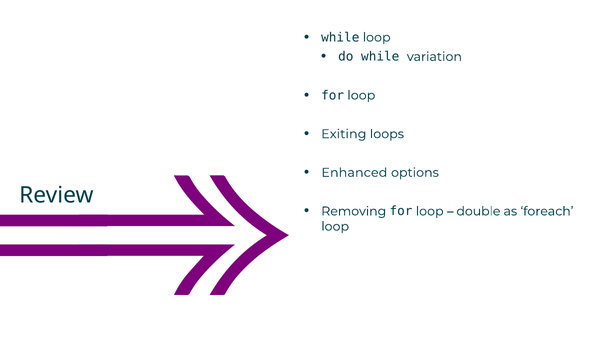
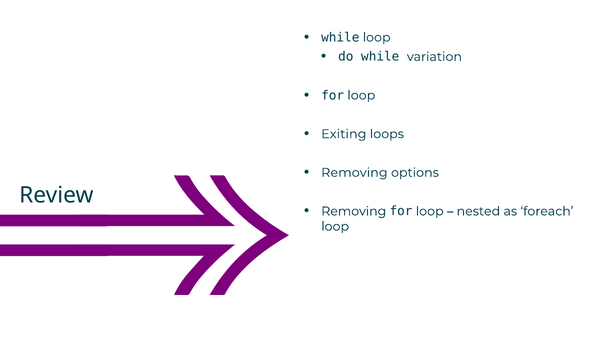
Enhanced at (354, 173): Enhanced -> Removing
double: double -> nested
